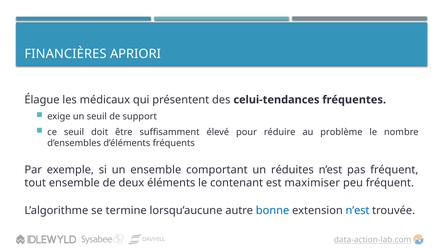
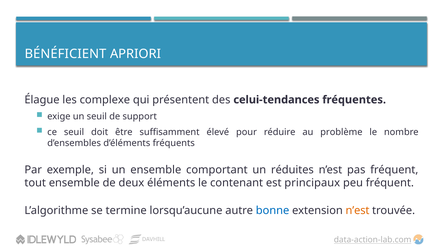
FINANCIÈRES: FINANCIÈRES -> BÉNÉFICIENT
médicaux: médicaux -> complexe
maximiser: maximiser -> principaux
n’est at (358, 211) colour: blue -> orange
